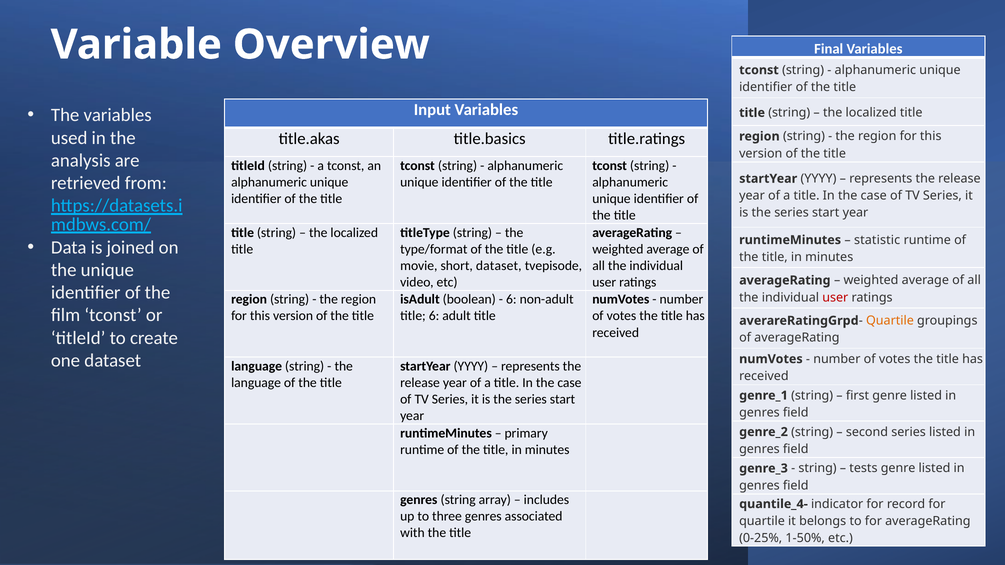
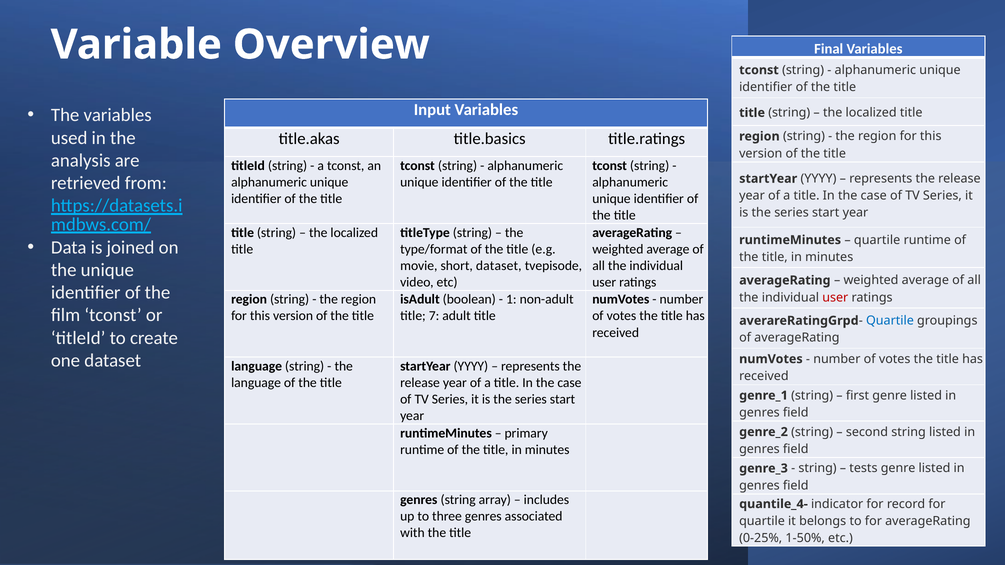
statistic at (877, 240): statistic -> quartile
6 at (511, 300): 6 -> 1
title 6: 6 -> 7
Quartile at (890, 321) colour: orange -> blue
second series: series -> string
